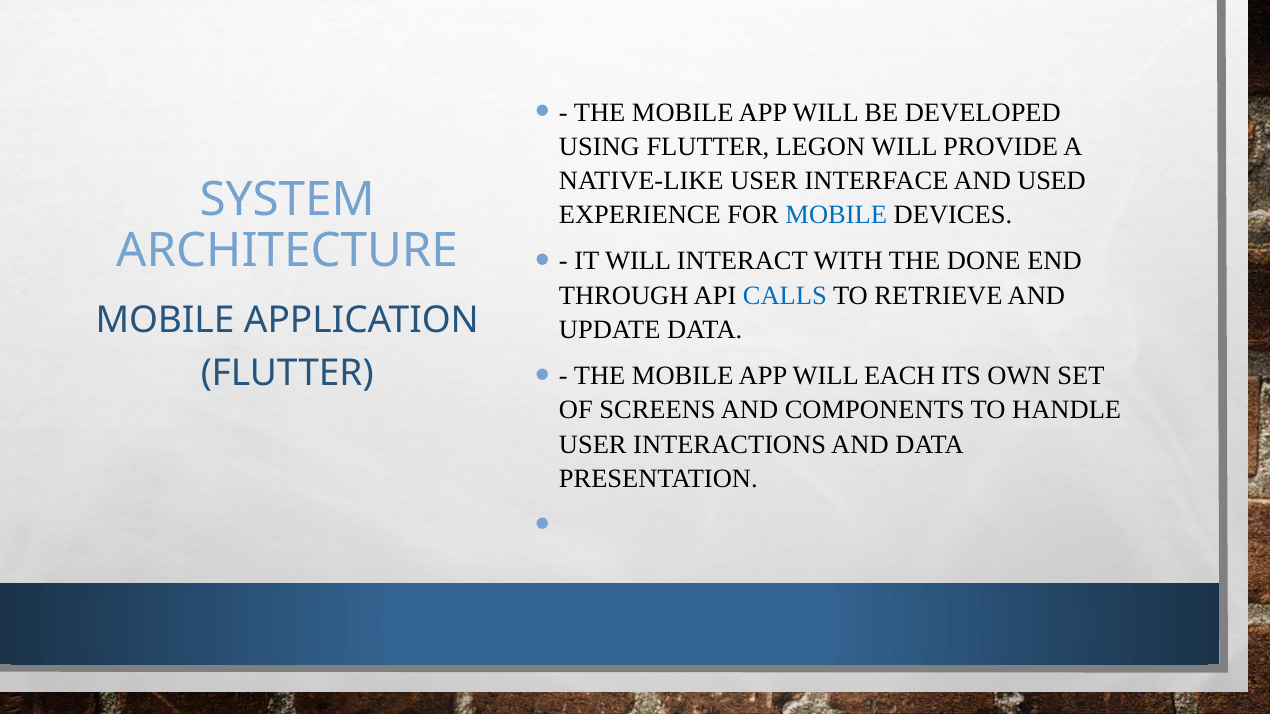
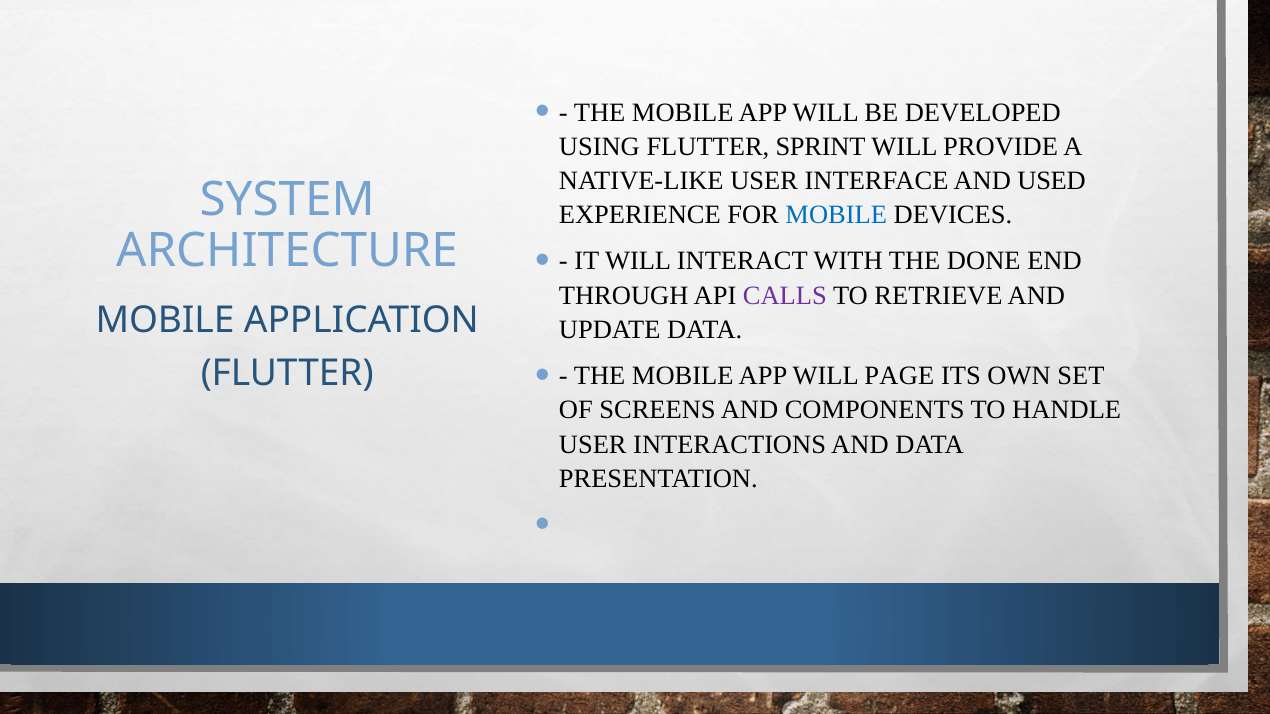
LEGON: LEGON -> SPRINT
CALLS colour: blue -> purple
EACH: EACH -> PAGE
